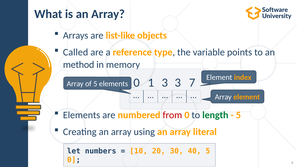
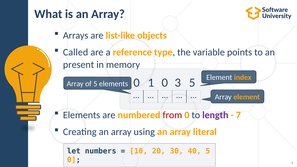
method: method -> present
1 3: 3 -> 0
3 7: 7 -> 5
length colour: green -> purple
5 at (238, 115): 5 -> 7
